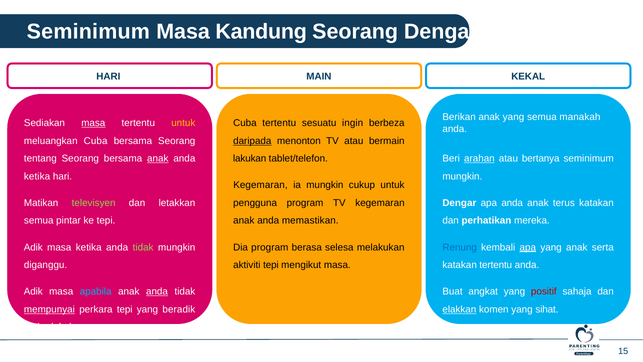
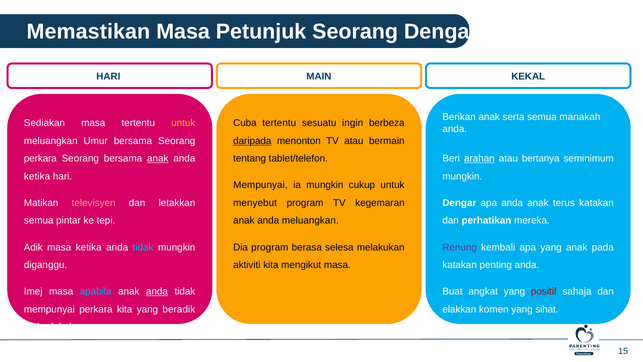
Seminimum at (88, 31): Seminimum -> Memastikan
Kandung: Kandung -> Petunjuk
anak yang: yang -> serta
masa at (93, 123) underline: present -> none
meluangkan Cuba: Cuba -> Umur
tentang at (40, 158): tentang -> perkara
lakukan at (250, 158): lakukan -> tentang
Kegemaran at (260, 185): Kegemaran -> Mempunyai
televisyen colour: light green -> pink
pengguna: pengguna -> menyebut
anda memastikan: memastikan -> meluangkan
tidak at (143, 247) colour: light green -> light blue
Renung colour: blue -> purple
apa at (528, 247) underline: present -> none
serta: serta -> pada
aktiviti tepi: tepi -> kita
katakan tertentu: tertentu -> penting
Adik at (33, 291): Adik -> Imej
mempunyai at (49, 309) underline: present -> none
perkara tepi: tepi -> kita
elakkan underline: present -> none
